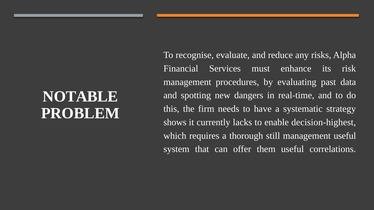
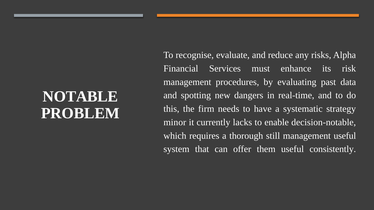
shows: shows -> minor
decision-highest: decision-highest -> decision-notable
correlations: correlations -> consistently
